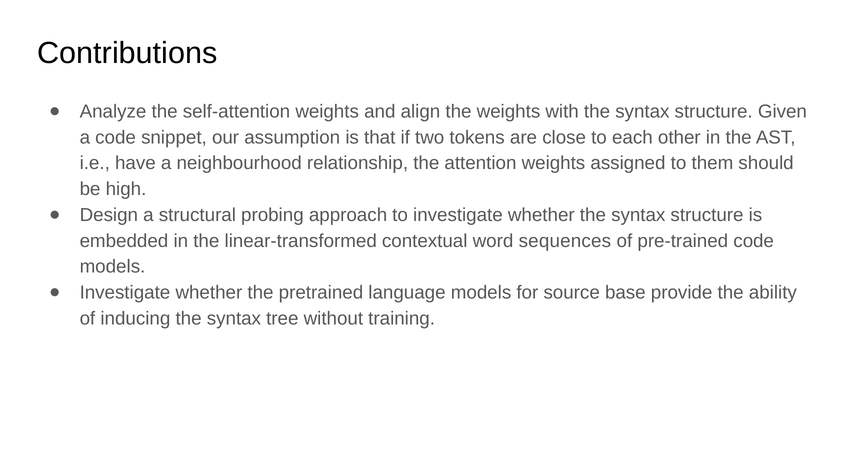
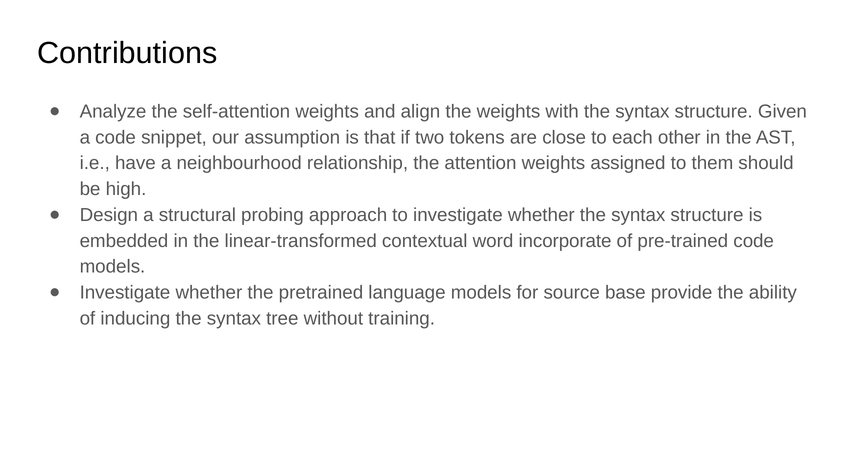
sequences: sequences -> incorporate
